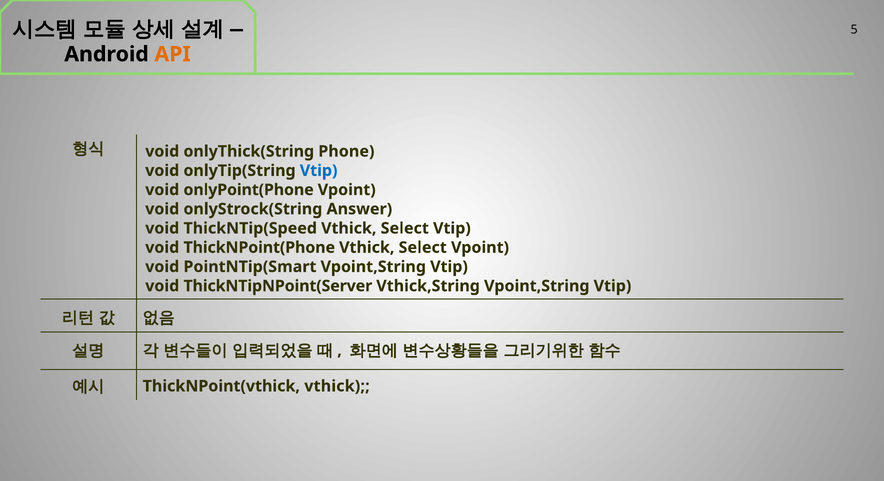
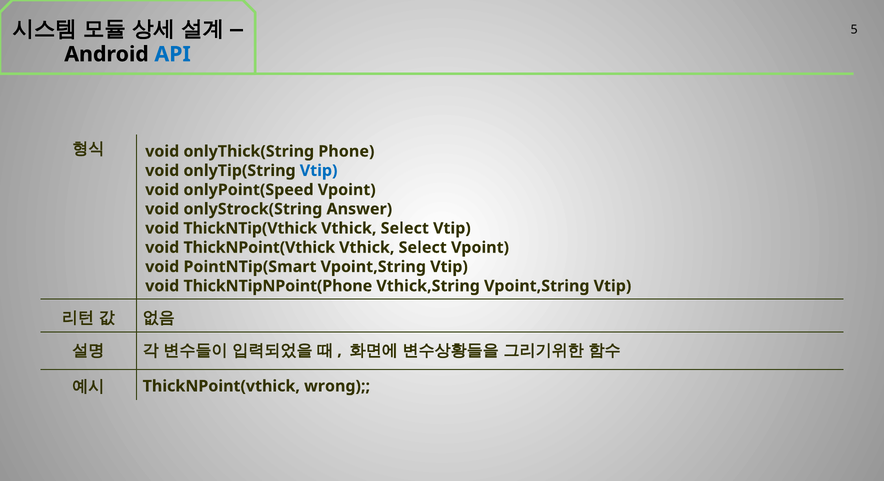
API colour: orange -> blue
onlyPoint(Phone: onlyPoint(Phone -> onlyPoint(Speed
ThickNTip(Speed: ThickNTip(Speed -> ThickNTip(Vthick
void ThickNPoint(Phone: ThickNPoint(Phone -> ThickNPoint(Vthick
ThickNTipNPoint(Server: ThickNTipNPoint(Server -> ThickNTipNPoint(Phone
ThickNPoint(vthick vthick: vthick -> wrong
